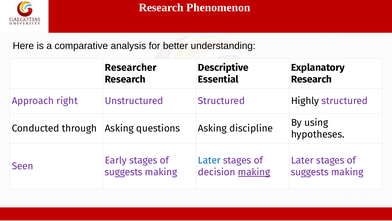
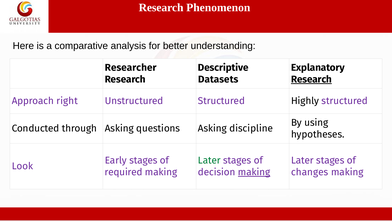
Essential: Essential -> Datasets
Research at (311, 79) underline: none -> present
Later at (209, 160) colour: blue -> green
Seen: Seen -> Look
suggests at (124, 172): suggests -> required
suggests at (310, 172): suggests -> changes
